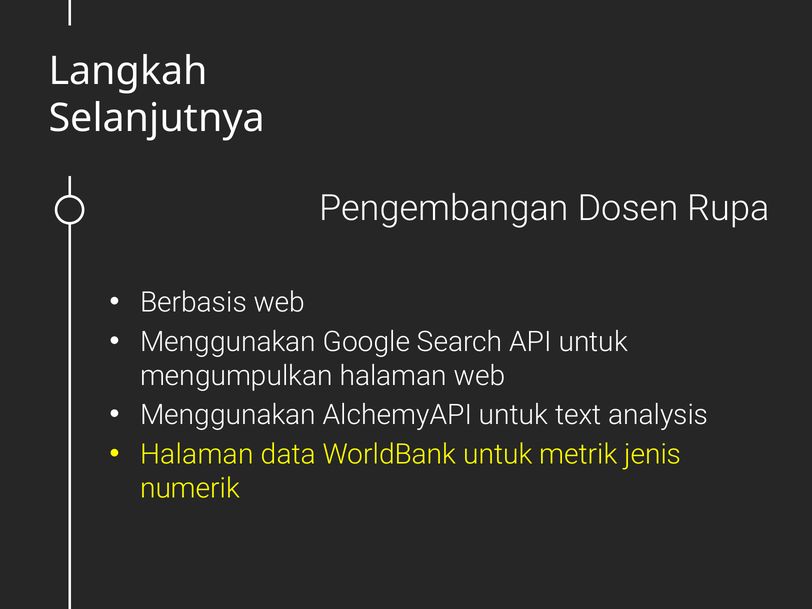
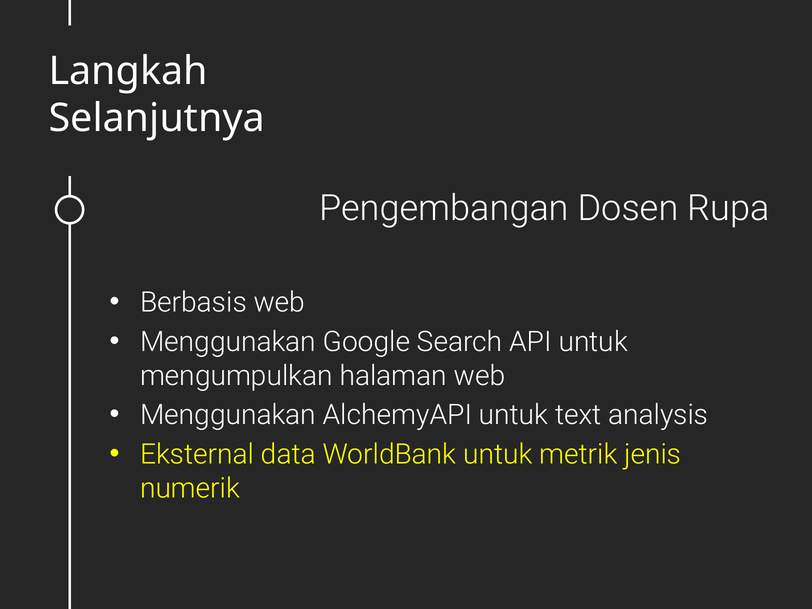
Halaman at (197, 455): Halaman -> Eksternal
